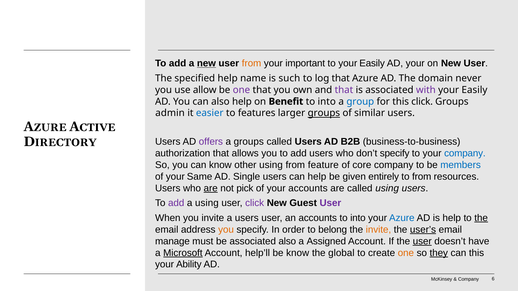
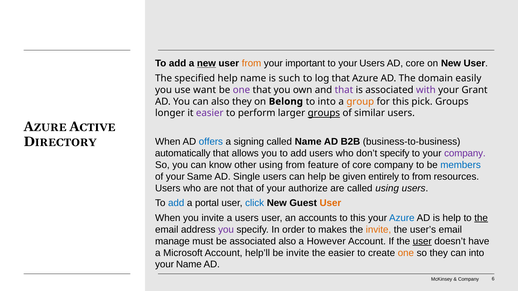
to your Easily: Easily -> Users
AD your: your -> core
never: never -> easily
allow: allow -> want
Easily at (474, 90): Easily -> Grant
also help: help -> they
Benefit: Benefit -> Belong
group colour: blue -> orange
this click: click -> pick
admin: admin -> longer
easier at (210, 113) colour: blue -> purple
features: features -> perform
Users at (168, 142): Users -> When
offers colour: purple -> blue
a groups: groups -> signing
called Users: Users -> Name
authorization: authorization -> automatically
company at (465, 153) colour: blue -> purple
are at (211, 188) underline: present -> none
not pick: pick -> that
your accounts: accounts -> authorize
add at (176, 203) colour: purple -> blue
a using: using -> portal
click at (255, 203) colour: purple -> blue
User at (330, 203) colour: purple -> orange
into at (358, 218): into -> this
you at (226, 230) colour: orange -> purple
belong: belong -> makes
user’s underline: present -> none
Assigned: Assigned -> However
Microsoft underline: present -> none
be know: know -> invite
the global: global -> easier
they at (439, 253) underline: present -> none
can this: this -> into
your Ability: Ability -> Name
